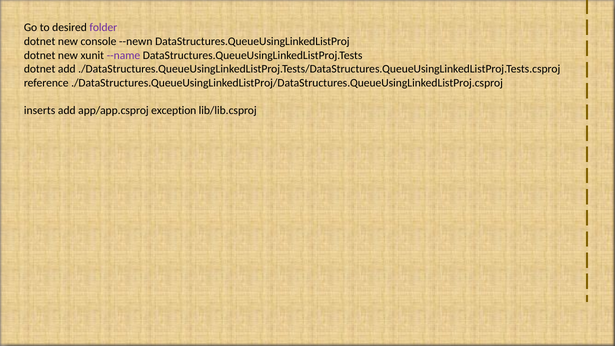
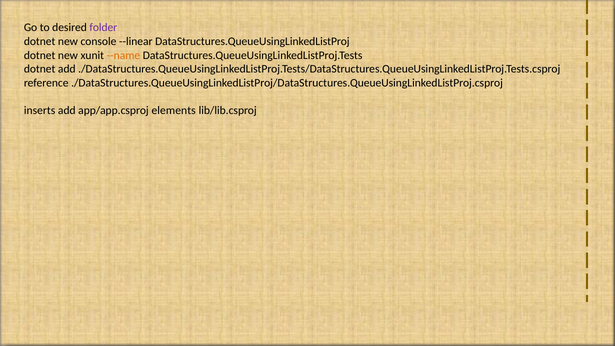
--newn: --newn -> --linear
--name colour: purple -> orange
exception: exception -> elements
